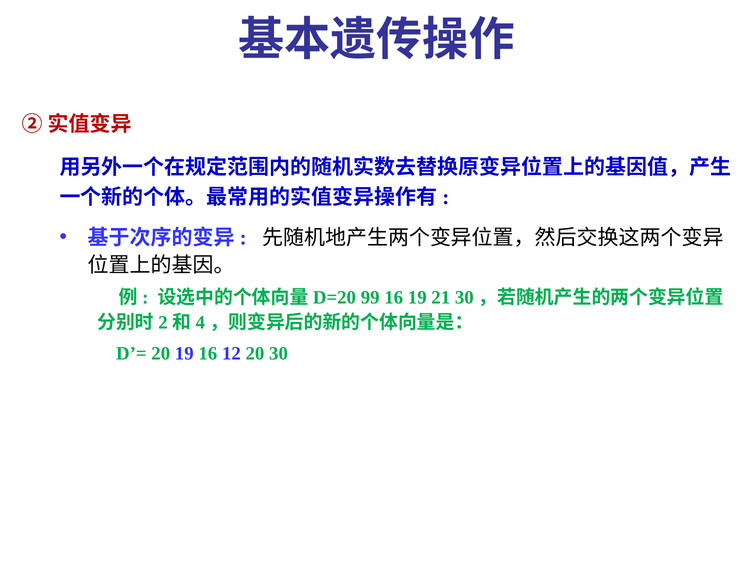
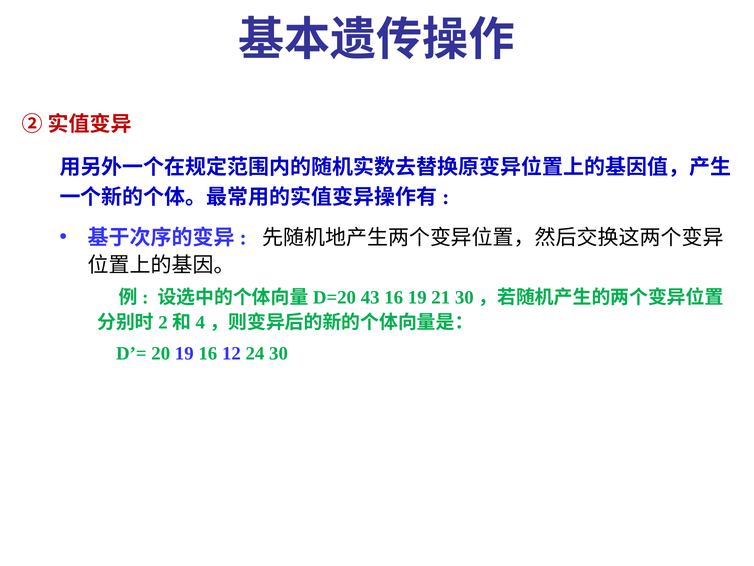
99: 99 -> 43
12 20: 20 -> 24
